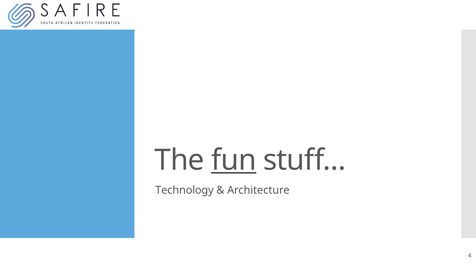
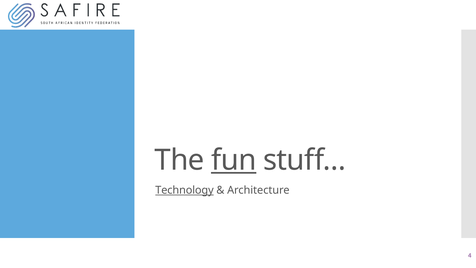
Technology underline: none -> present
